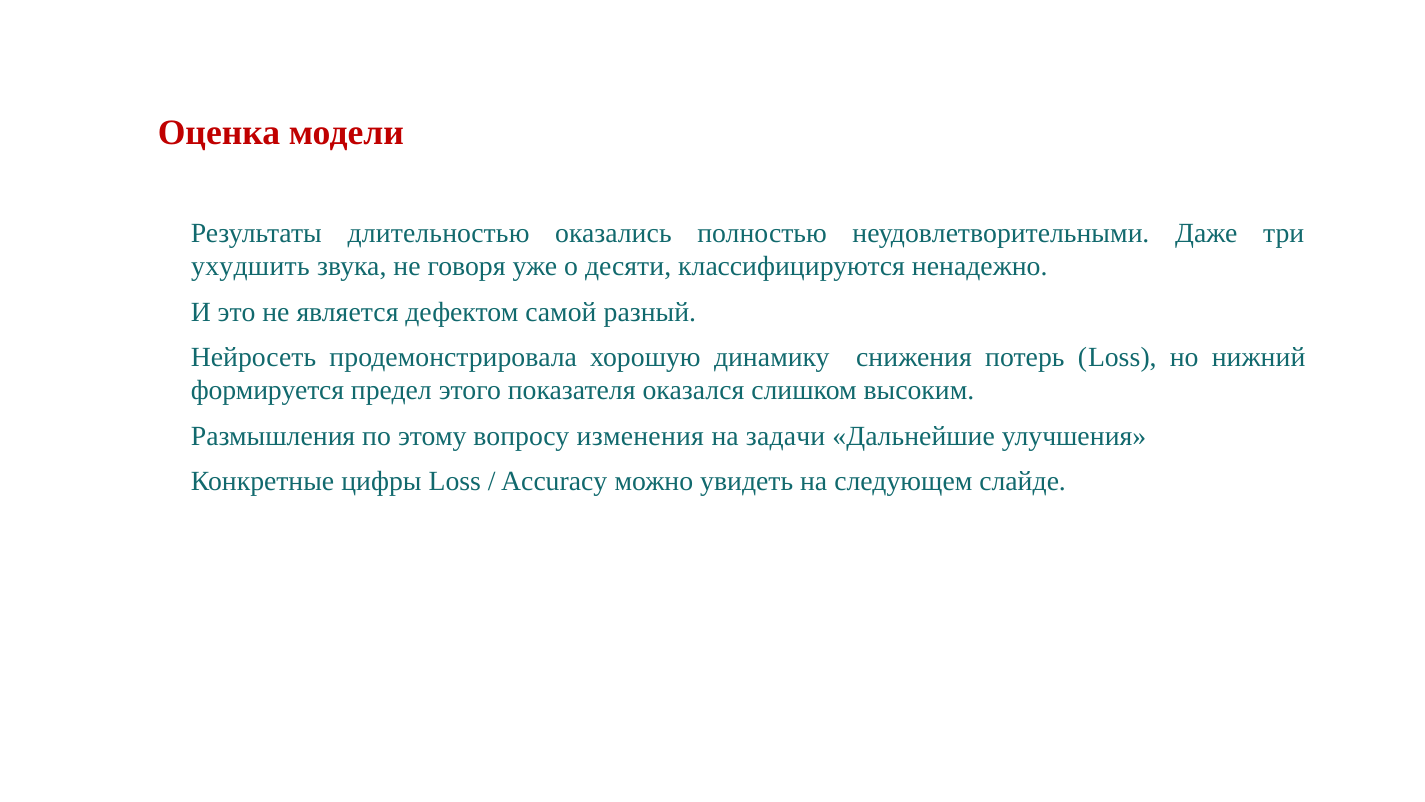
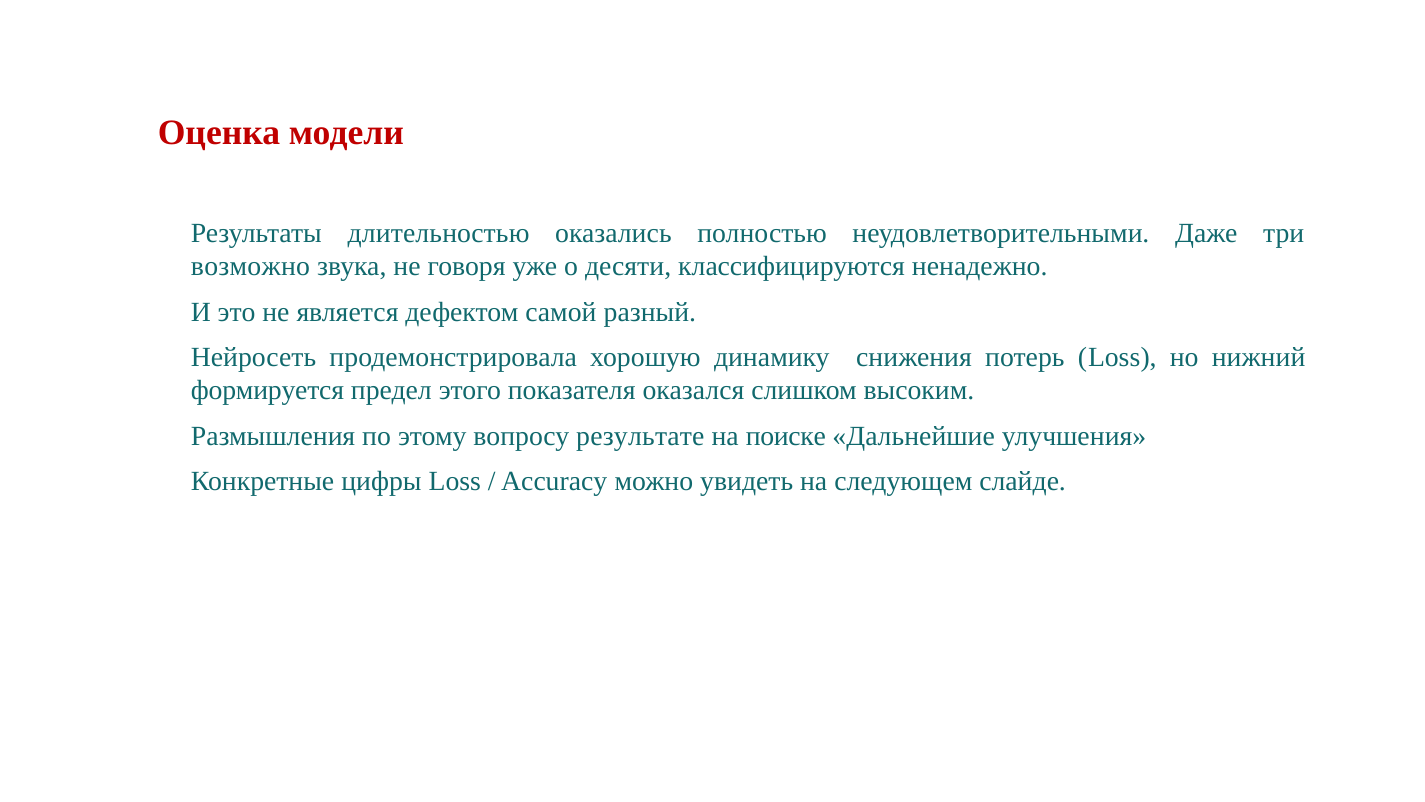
ухудшить: ухудшить -> возможно
изменения: изменения -> результате
задачи: задачи -> поиске
